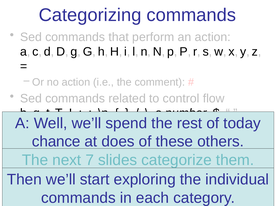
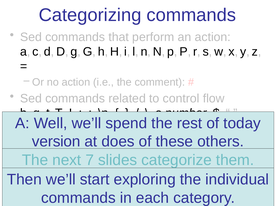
chance: chance -> version
